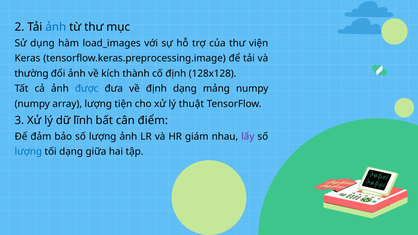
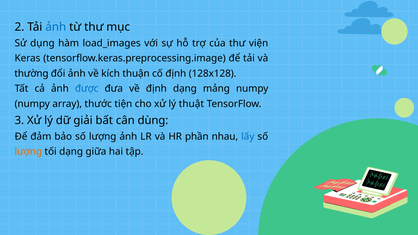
thành: thành -> thuận
array lượng: lượng -> thước
lĩnh: lĩnh -> giải
điểm: điểm -> dùng
giám: giám -> phần
lấy colour: purple -> blue
lượng at (28, 152) colour: blue -> orange
